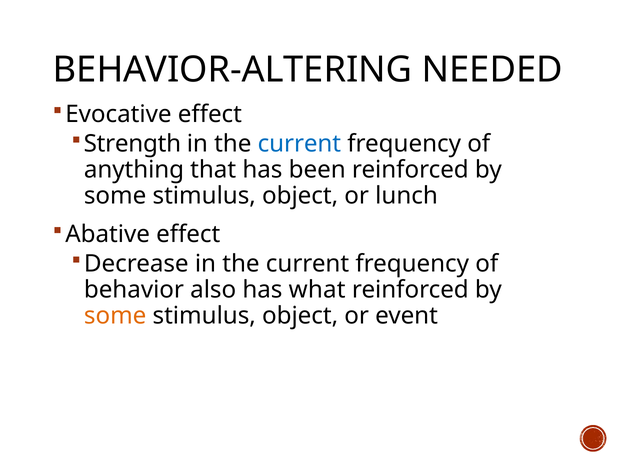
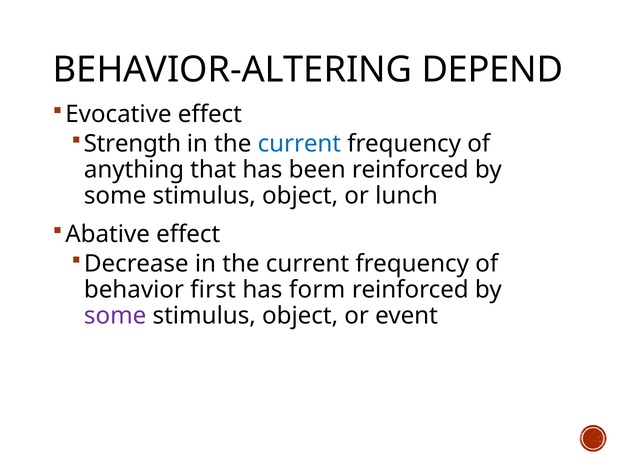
NEEDED: NEEDED -> DEPEND
also: also -> first
what: what -> form
some at (115, 316) colour: orange -> purple
